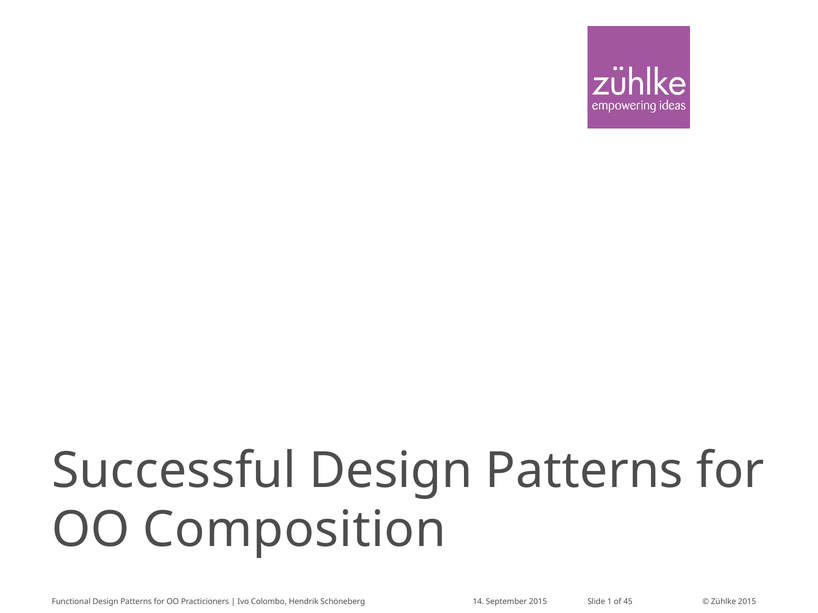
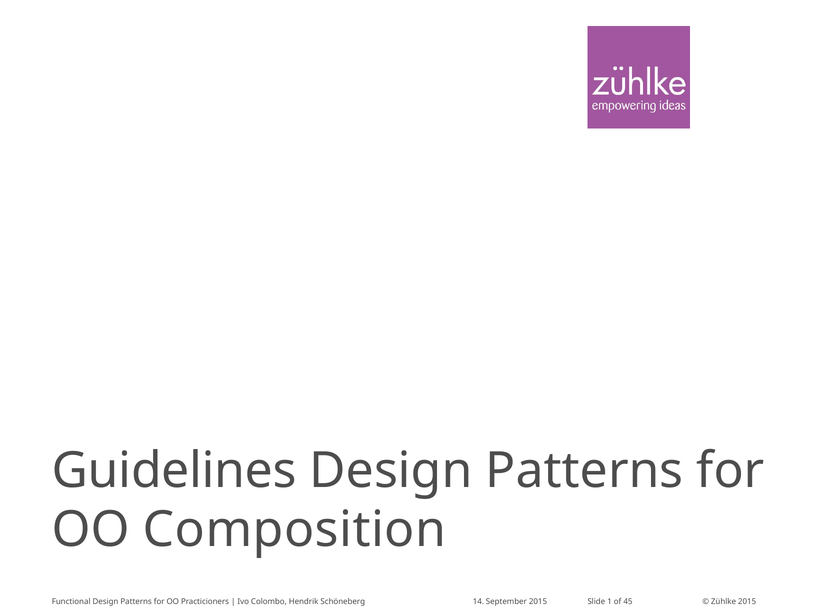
Successful: Successful -> Guidelines
